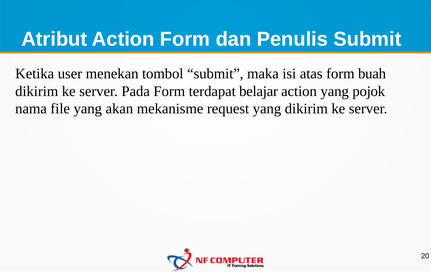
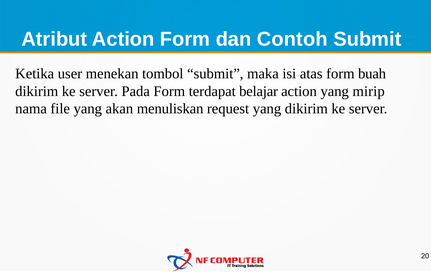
Penulis: Penulis -> Contoh
pojok: pojok -> mirip
mekanisme: mekanisme -> menuliskan
